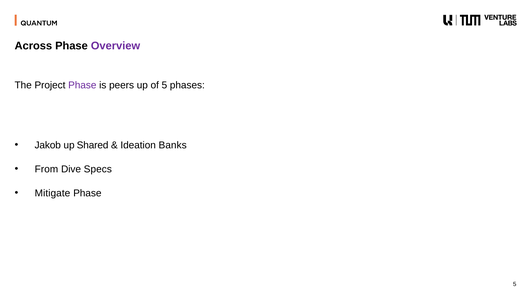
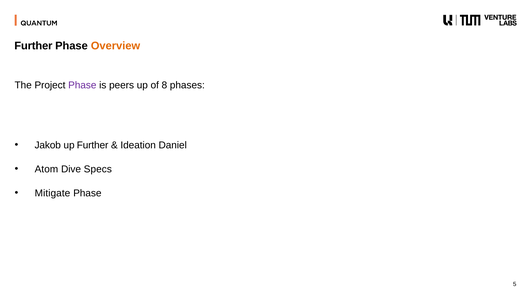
Across at (33, 46): Across -> Further
Overview colour: purple -> orange
of 5: 5 -> 8
up Shared: Shared -> Further
Banks: Banks -> Daniel
From: From -> Atom
